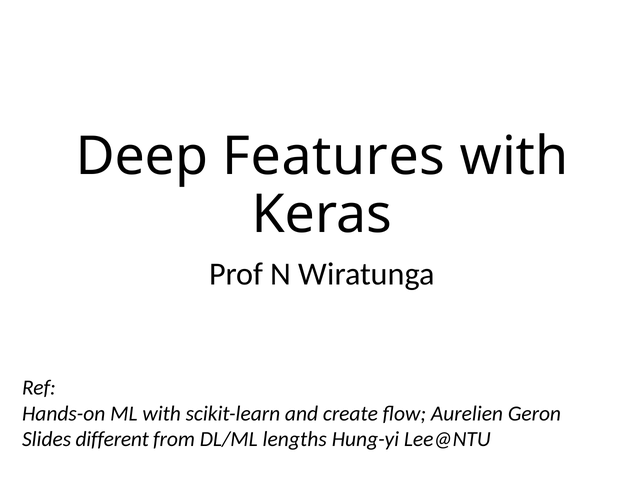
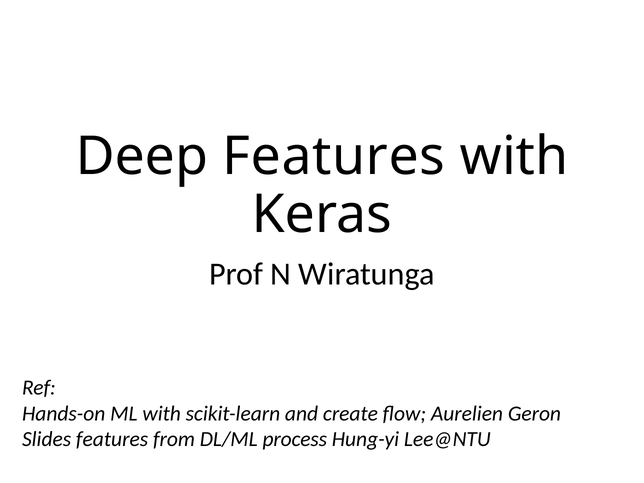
Slides different: different -> features
lengths: lengths -> process
